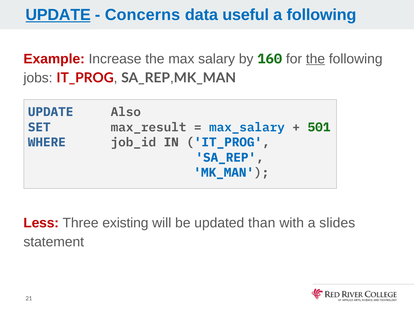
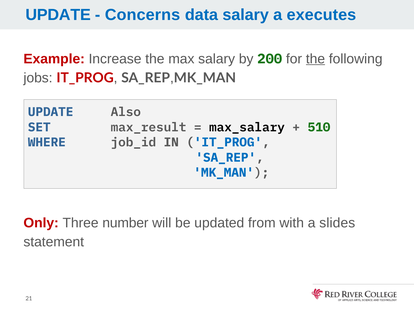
UPDATE at (58, 15) underline: present -> none
data useful: useful -> salary
a following: following -> executes
160: 160 -> 200
max_salary colour: blue -> black
501: 501 -> 510
Less: Less -> Only
existing: existing -> number
than: than -> from
